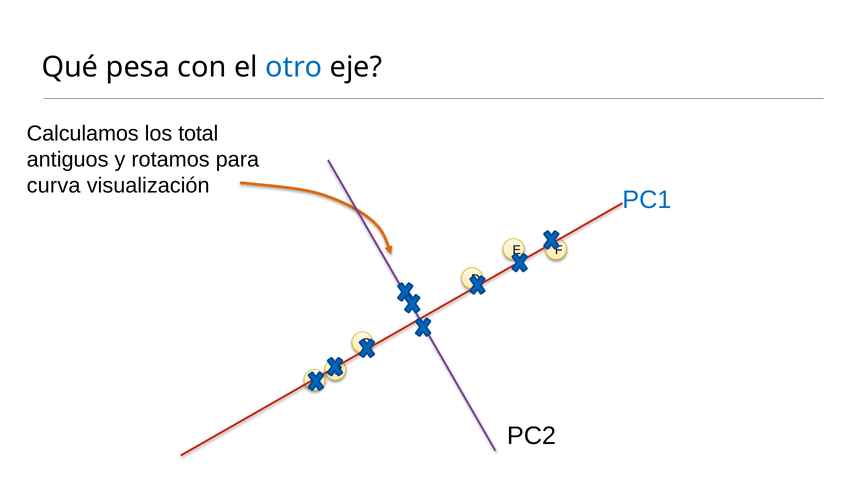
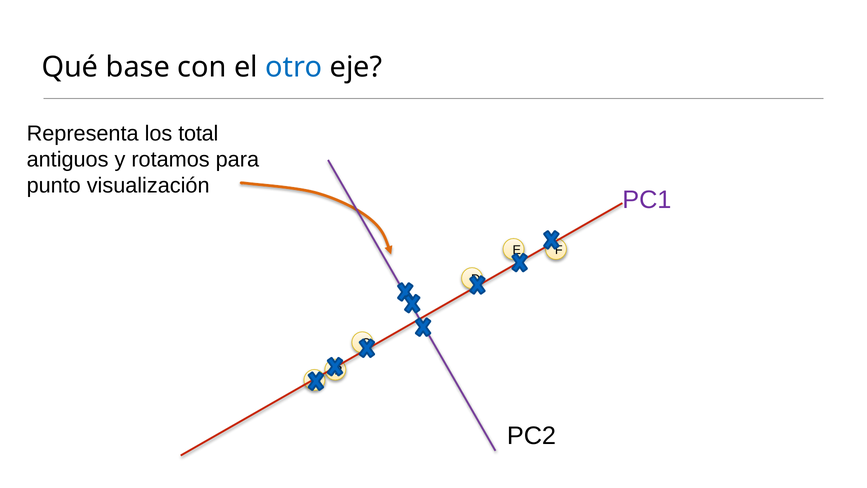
pesa: pesa -> base
Calculamos: Calculamos -> Representa
curva: curva -> punto
PC1 colour: blue -> purple
